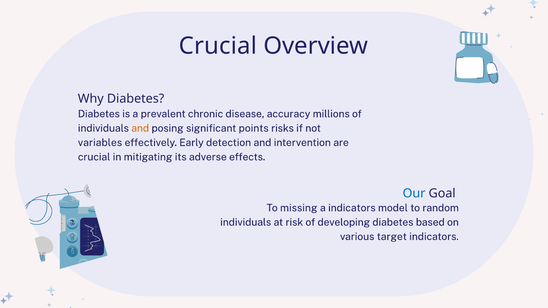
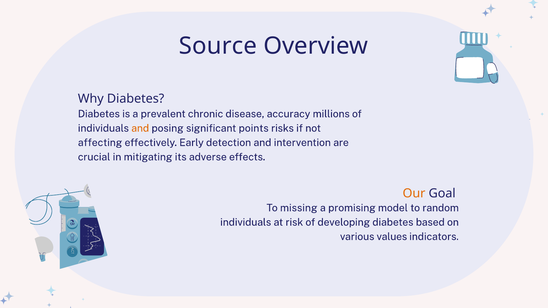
Crucial at (218, 46): Crucial -> Source
variables: variables -> affecting
Our colour: blue -> orange
a indicators: indicators -> promising
target: target -> values
